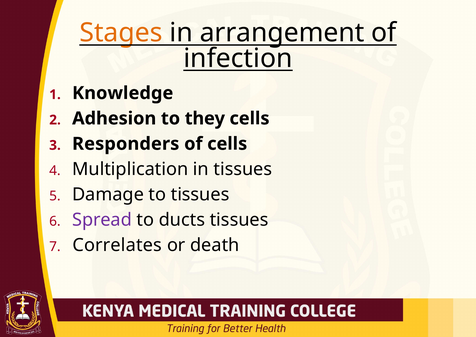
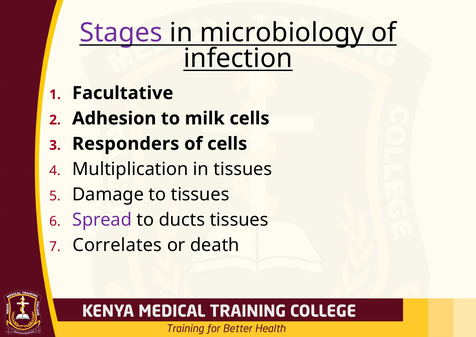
Stages colour: orange -> purple
arrangement: arrangement -> microbiology
Knowledge: Knowledge -> Facultative
they: they -> milk
